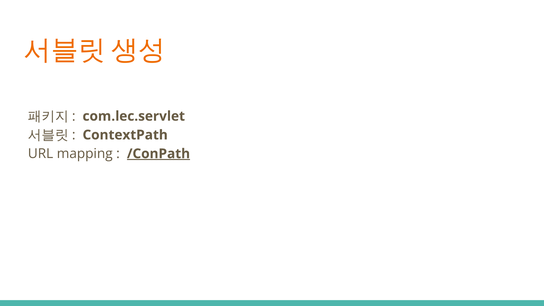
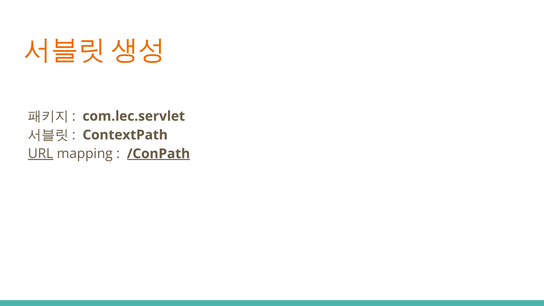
URL underline: none -> present
